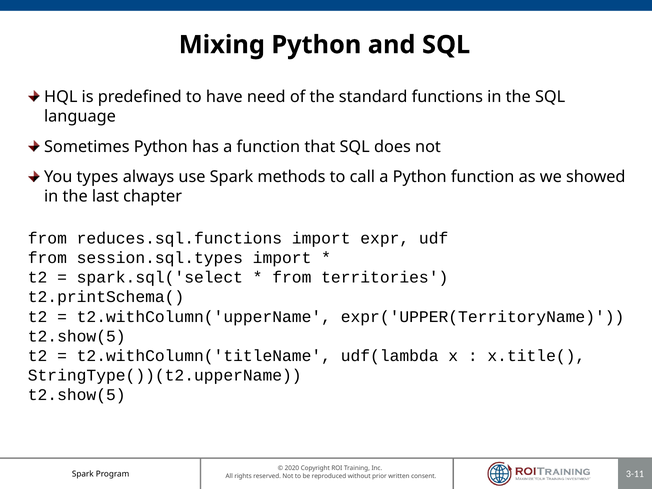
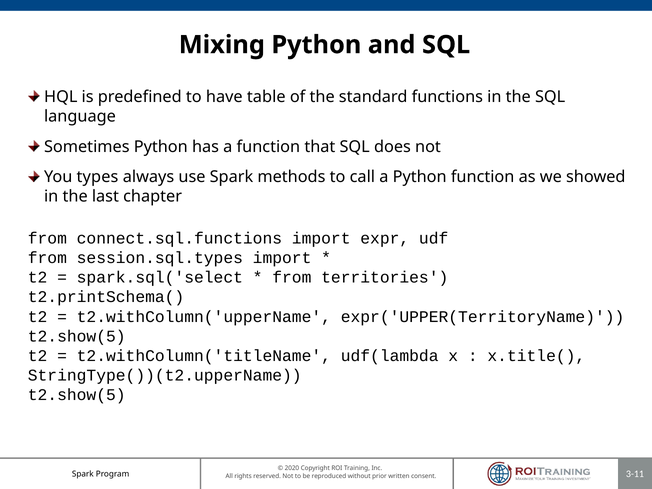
need: need -> table
reduces.sql.functions: reduces.sql.functions -> connect.sql.functions
